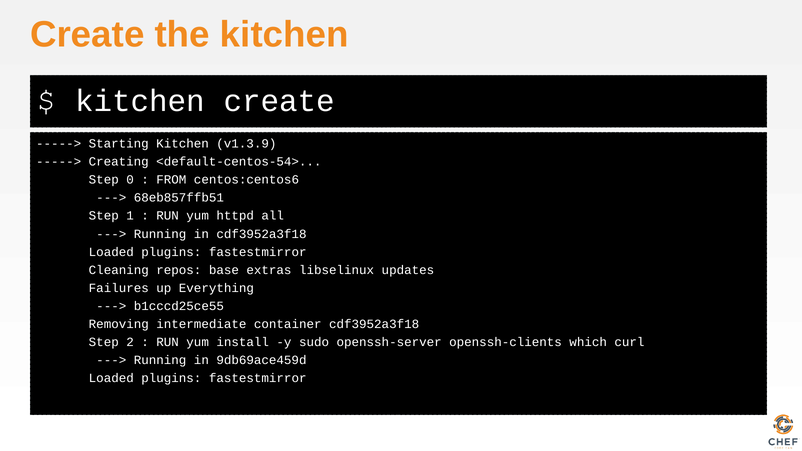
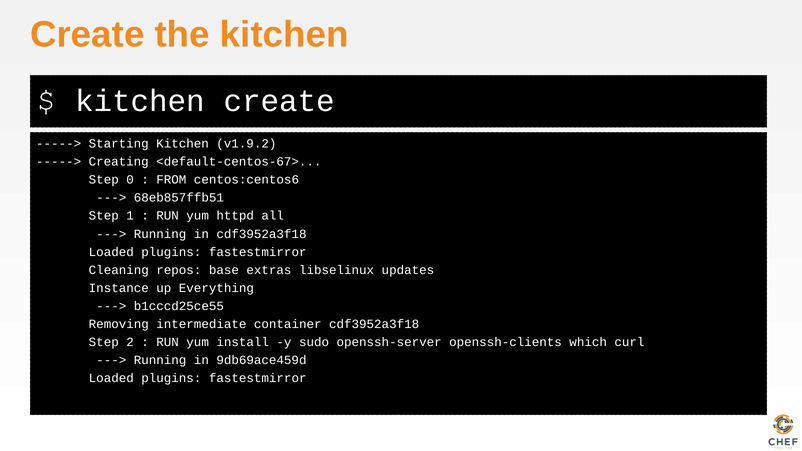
v1.3.9: v1.3.9 -> v1.9.2
<default-centos-54>: <default-centos-54> -> <default-centos-67>
Failures: Failures -> Instance
